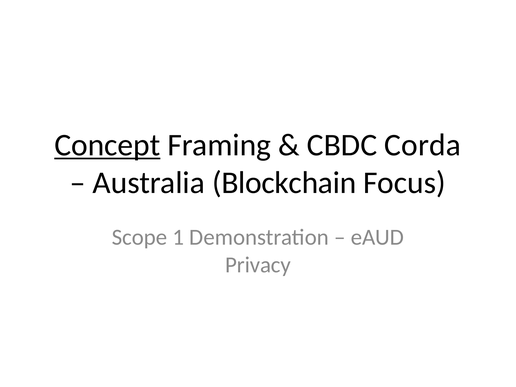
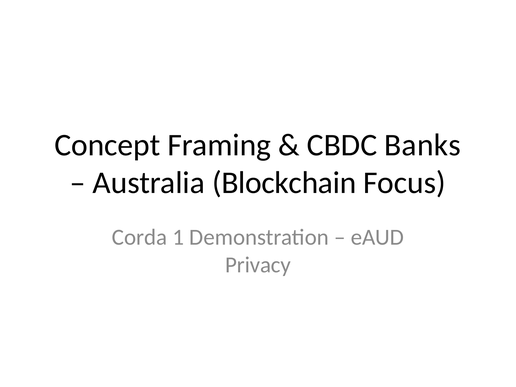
Concept underline: present -> none
Corda: Corda -> Banks
Scope: Scope -> Corda
